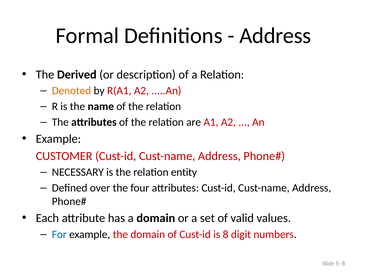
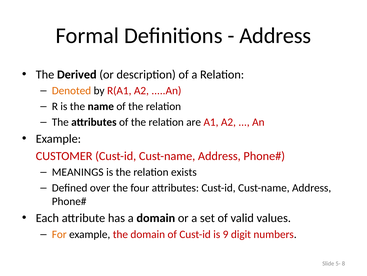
NECESSARY: NECESSARY -> MEANINGS
entity: entity -> exists
For colour: blue -> orange
is 8: 8 -> 9
